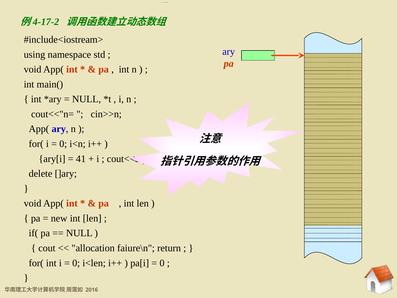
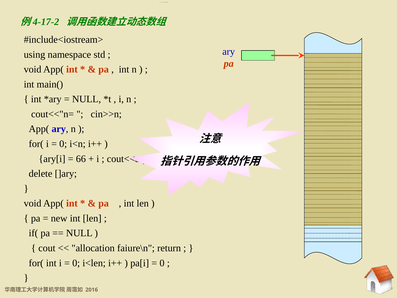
41: 41 -> 66
